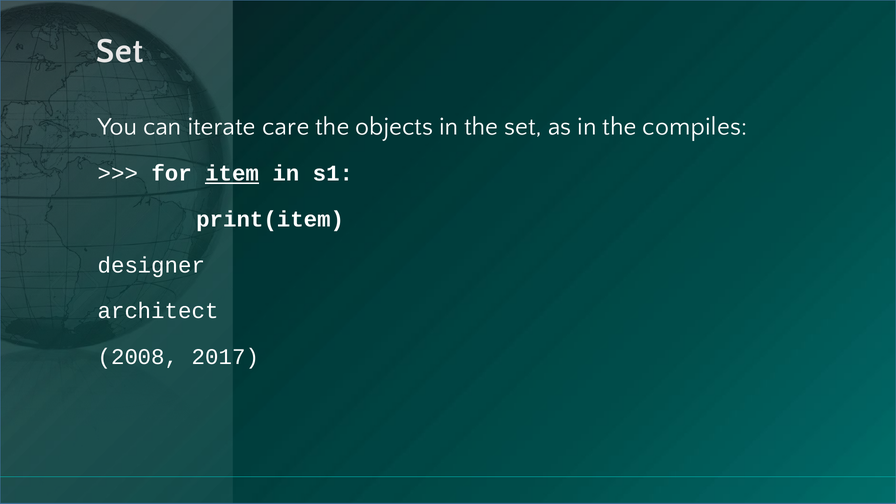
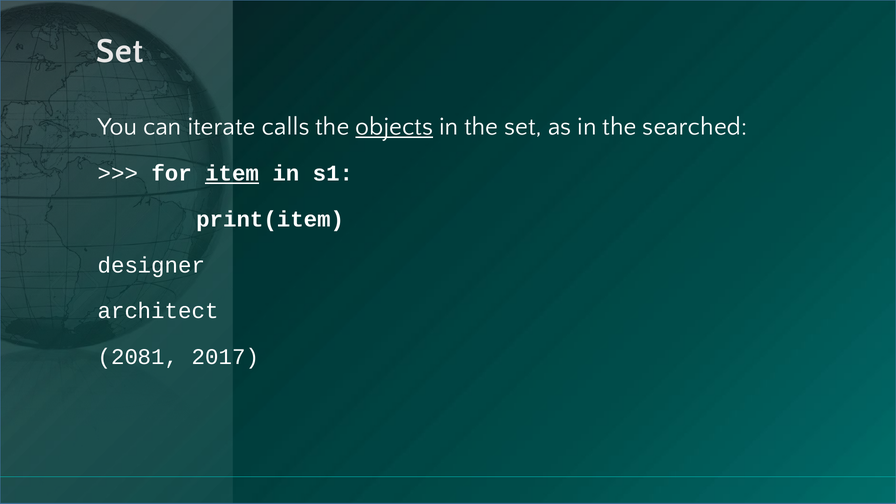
care: care -> calls
objects underline: none -> present
compiles: compiles -> searched
2008: 2008 -> 2081
